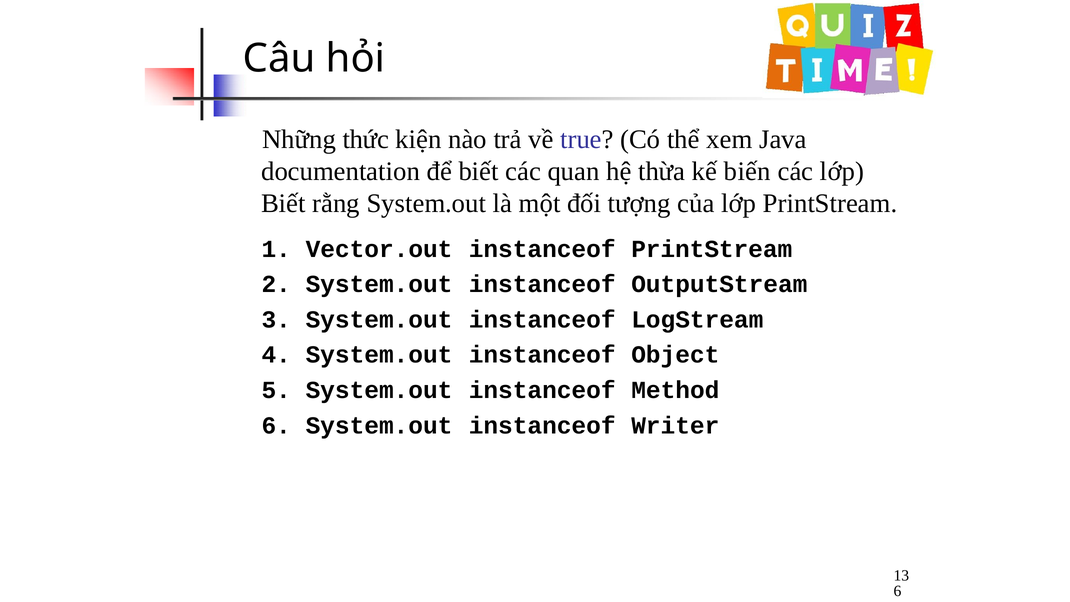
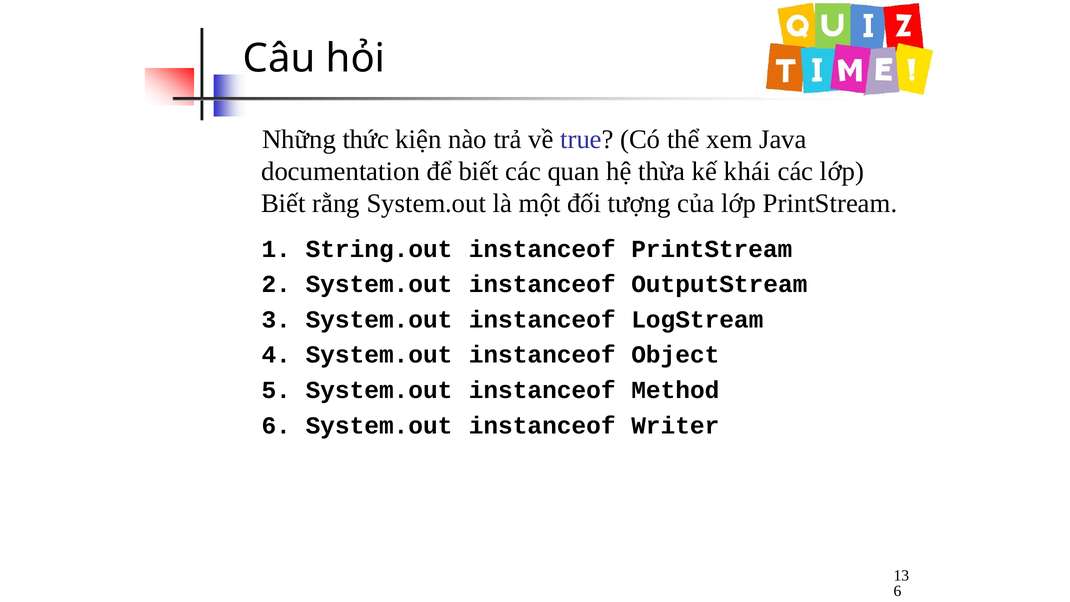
biến: biến -> khái
Vector.out: Vector.out -> String.out
